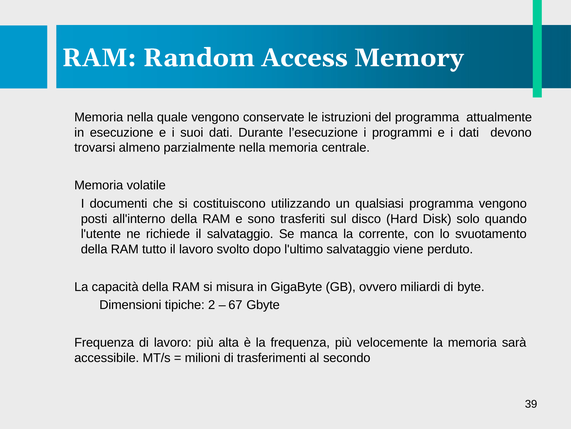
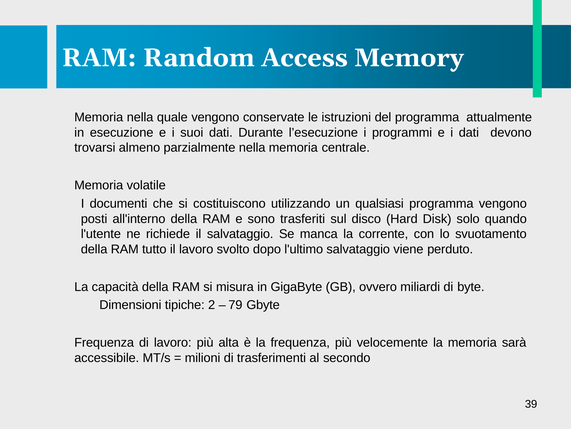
67: 67 -> 79
